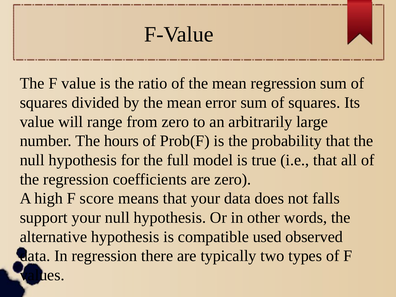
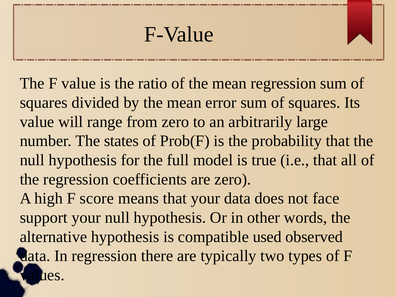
hours: hours -> states
falls: falls -> face
